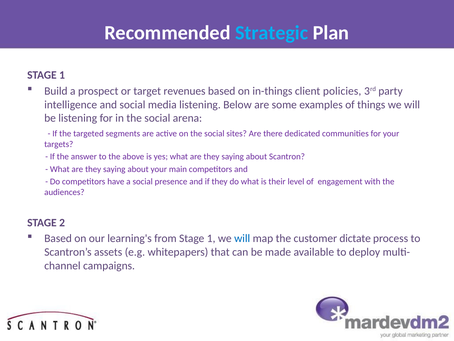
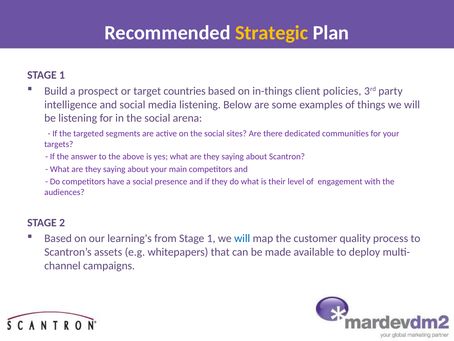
Strategic colour: light blue -> yellow
revenues: revenues -> countries
dictate: dictate -> quality
